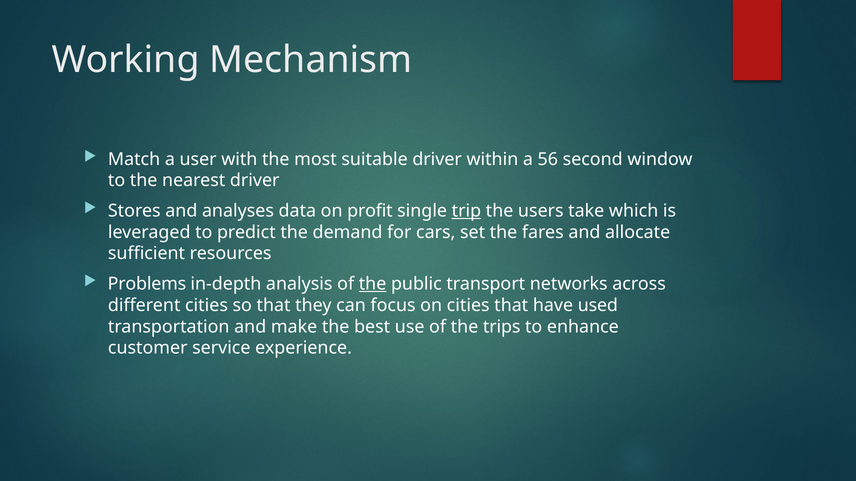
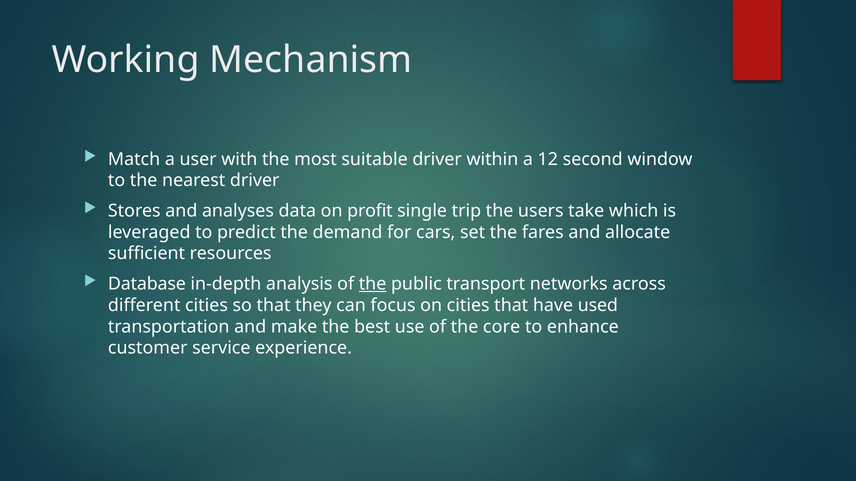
56: 56 -> 12
trip underline: present -> none
Problems: Problems -> Database
trips: trips -> core
